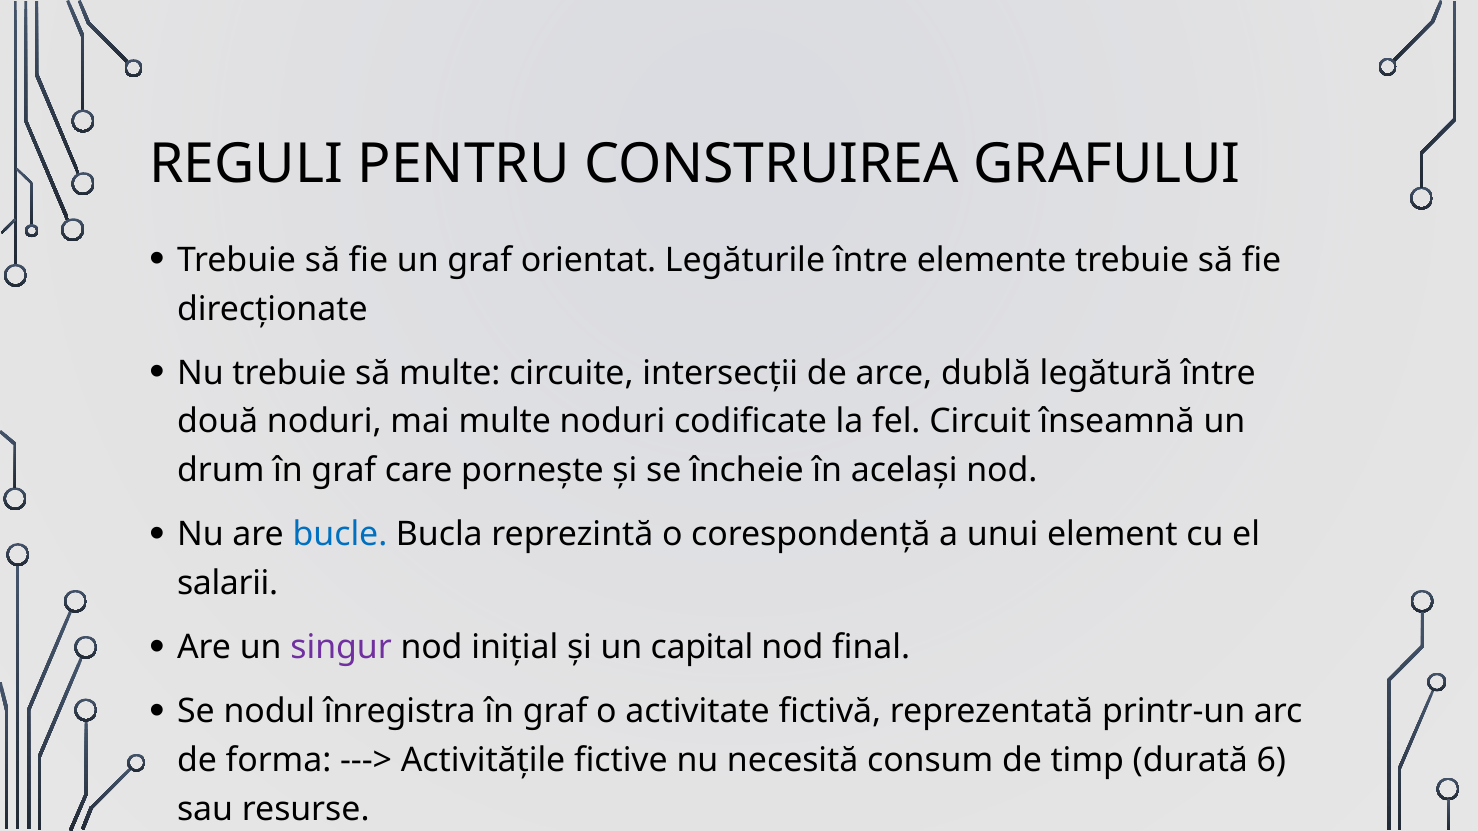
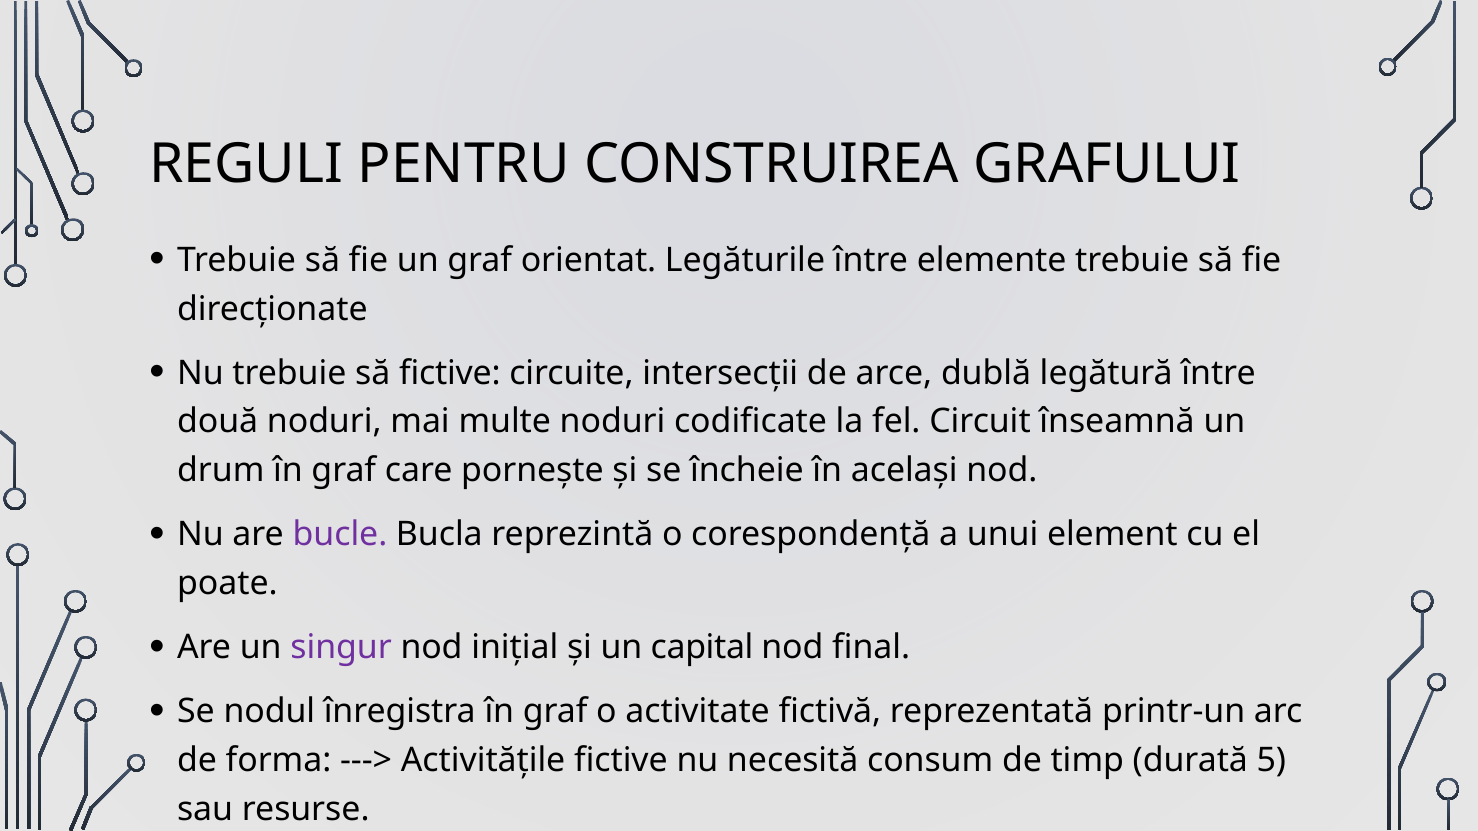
să multe: multe -> fictive
bucle colour: blue -> purple
salarii: salarii -> poate
6: 6 -> 5
